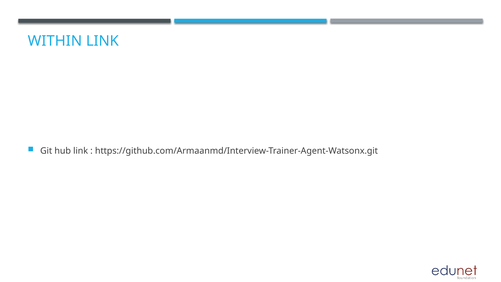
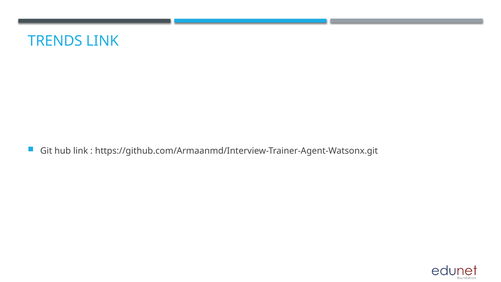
WITHIN: WITHIN -> TRENDS
